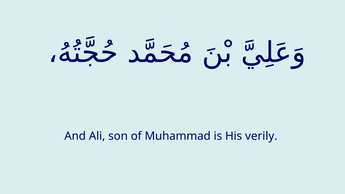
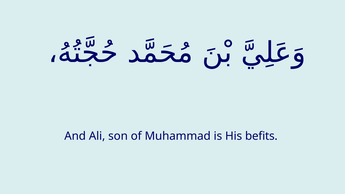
verily: verily -> befits
